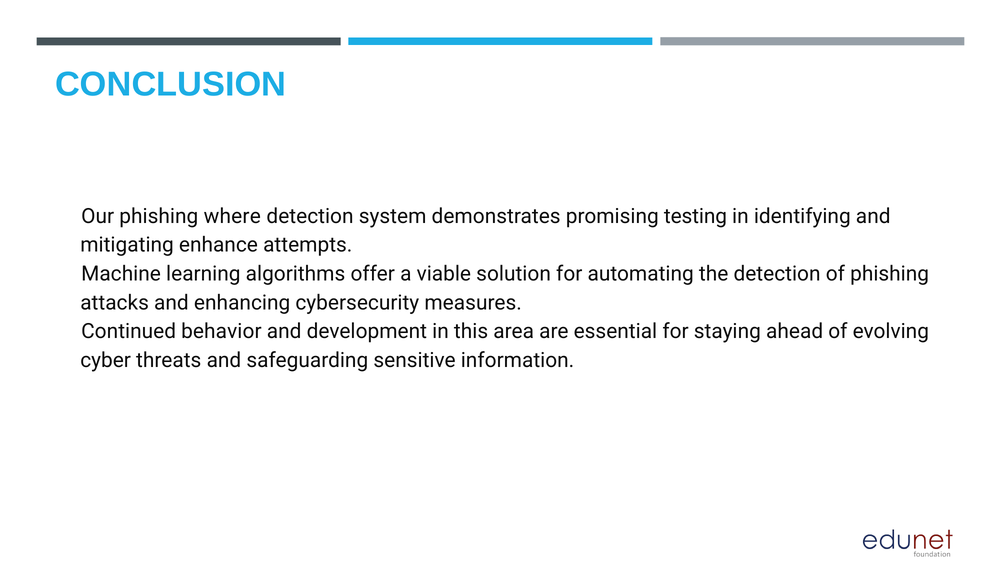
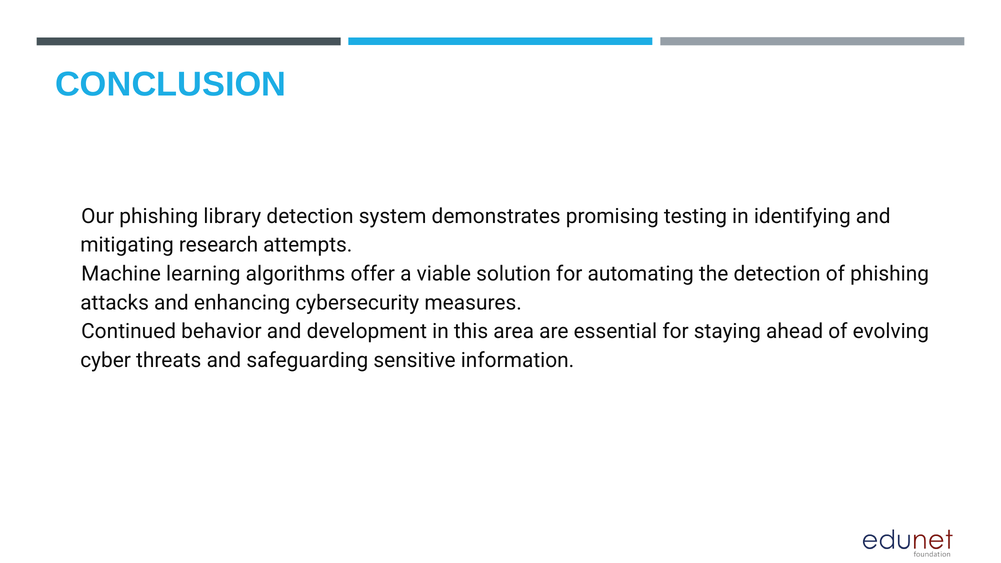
where: where -> library
enhance: enhance -> research
